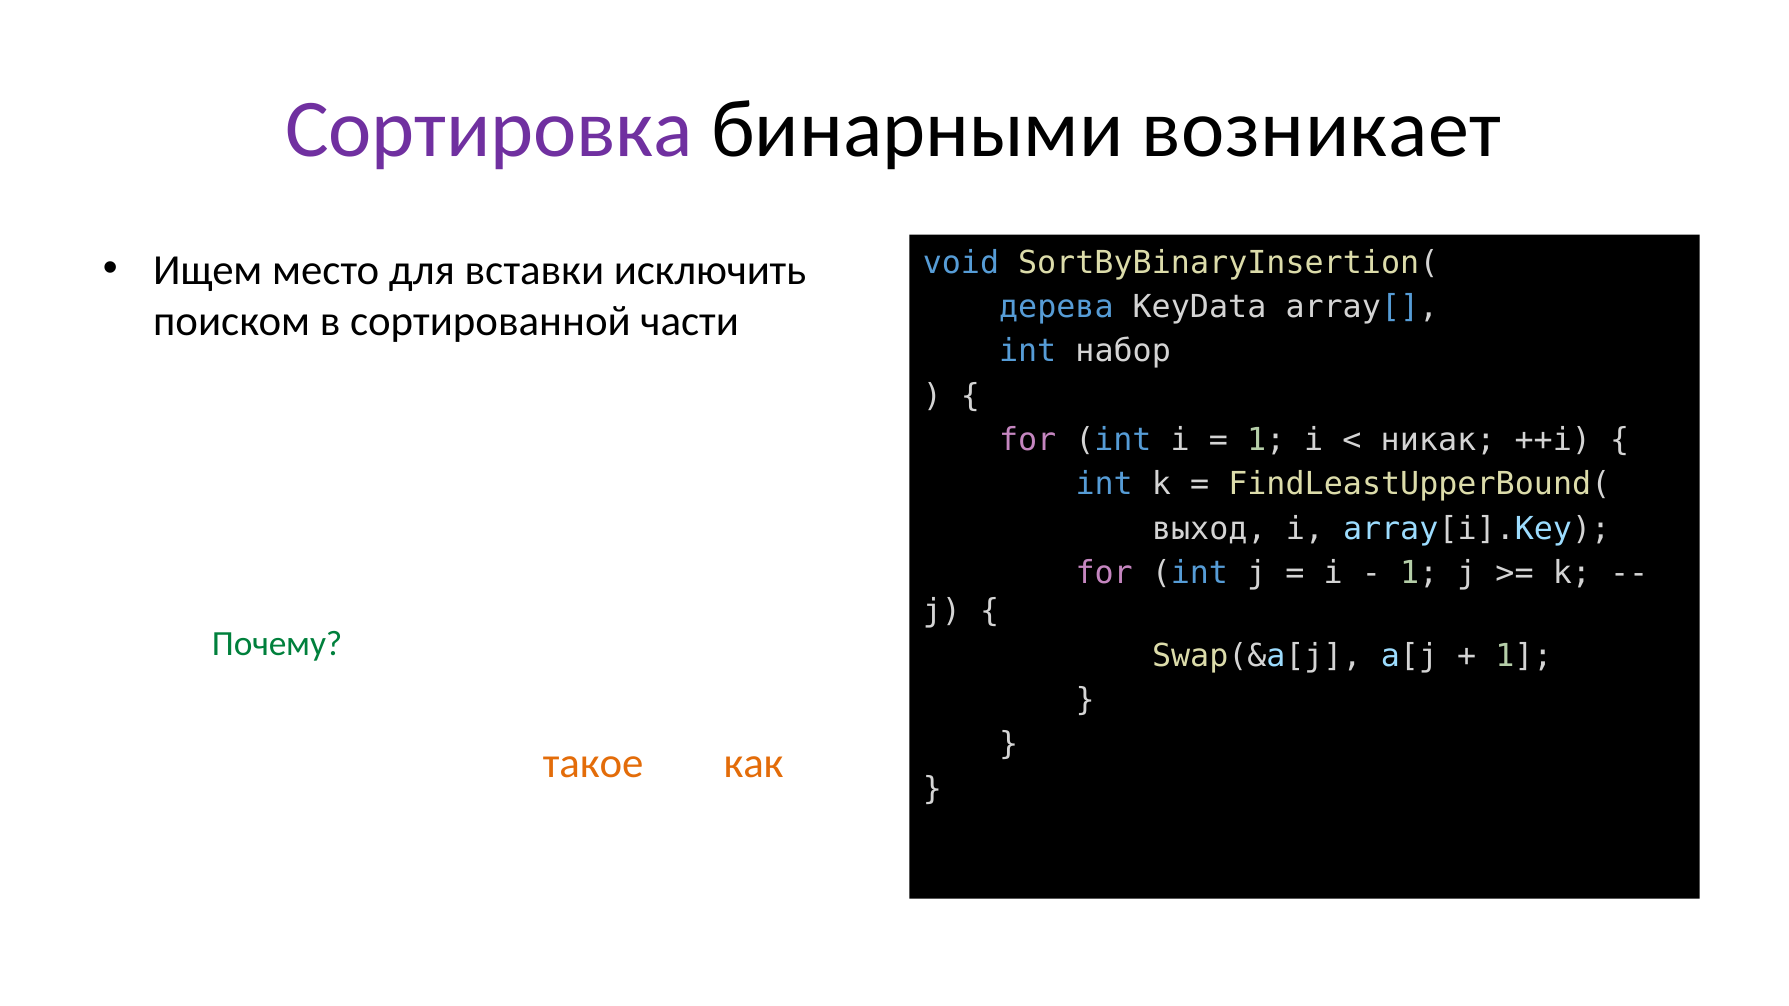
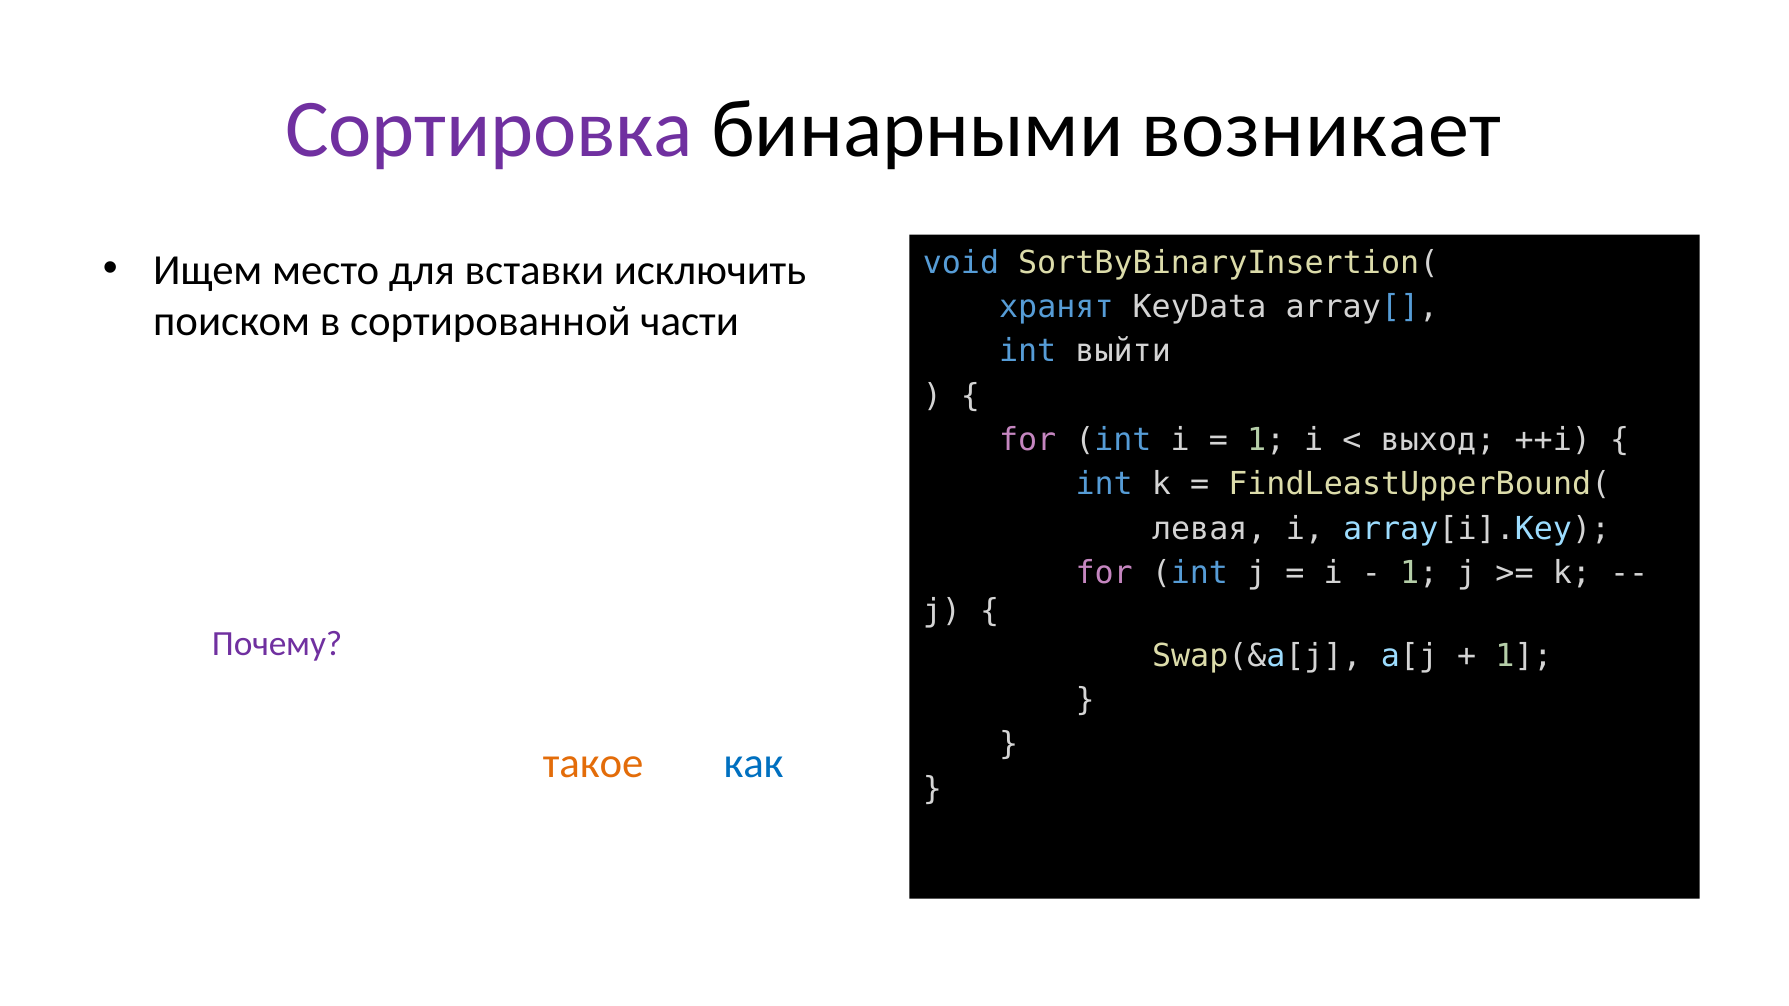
дерева: дерева -> хранят
набор: набор -> выйти
никак: никак -> выход
выход: выход -> левая
Почему at (277, 644) colour: green -> purple
как colour: orange -> blue
